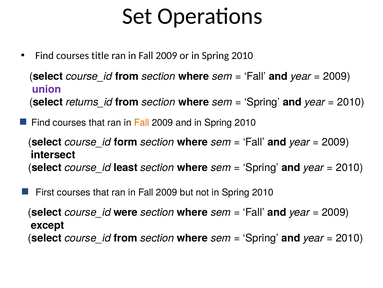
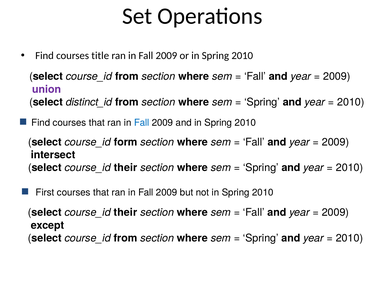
returns_id: returns_id -> distinct_id
Fall at (142, 122) colour: orange -> blue
least at (126, 167): least -> their
were at (126, 212): were -> their
